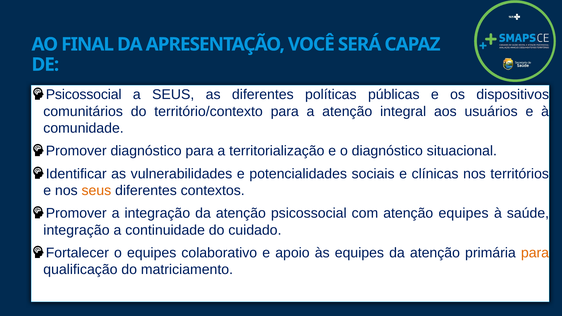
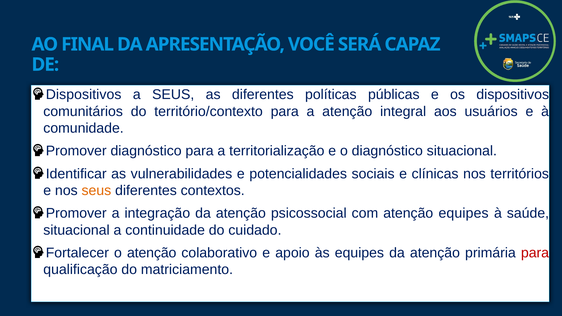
Psicossocial at (84, 95): Psicossocial -> Dispositivos
integração at (76, 230): integração -> situacional
o equipes: equipes -> atenção
para at (535, 253) colour: orange -> red
